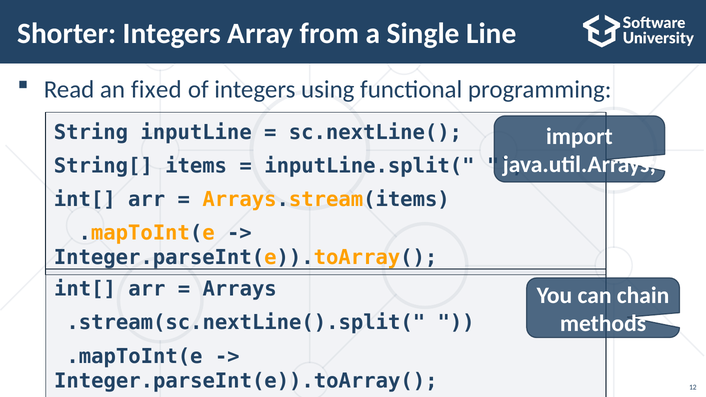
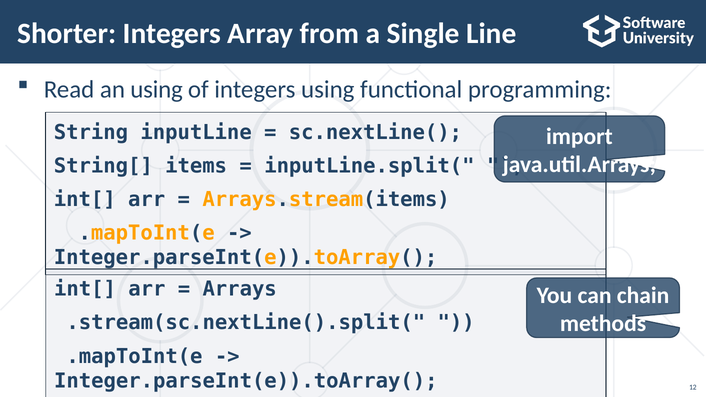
an fixed: fixed -> using
